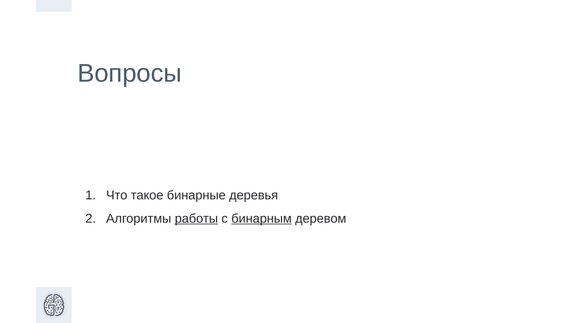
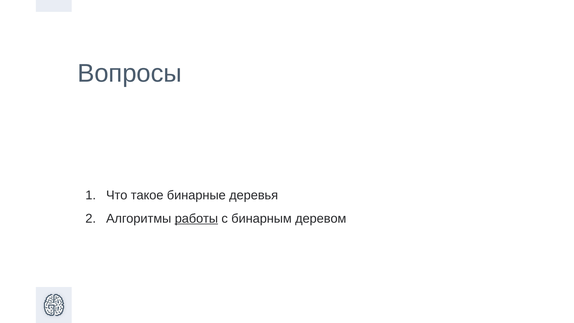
бинарным underline: present -> none
